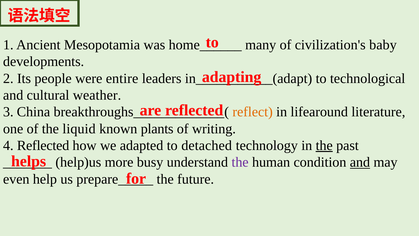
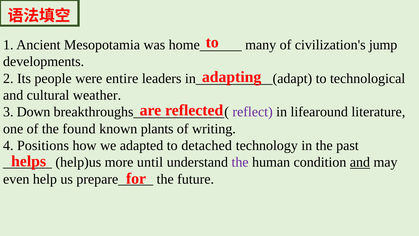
baby: baby -> jump
China: China -> Down
reflect colour: orange -> purple
liquid: liquid -> found
4 Reflected: Reflected -> Positions
the at (324, 145) underline: present -> none
busy: busy -> until
